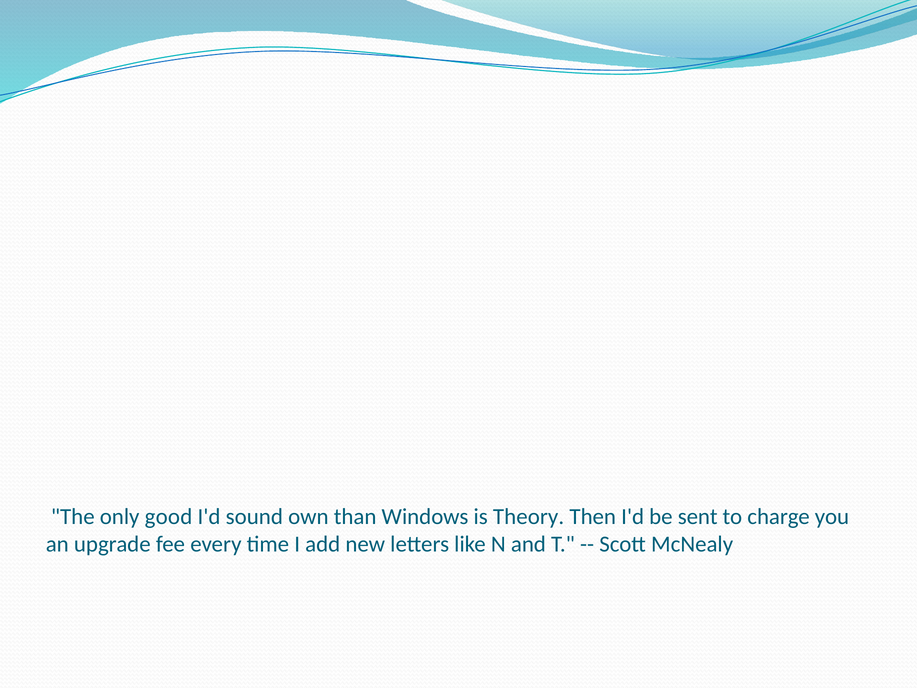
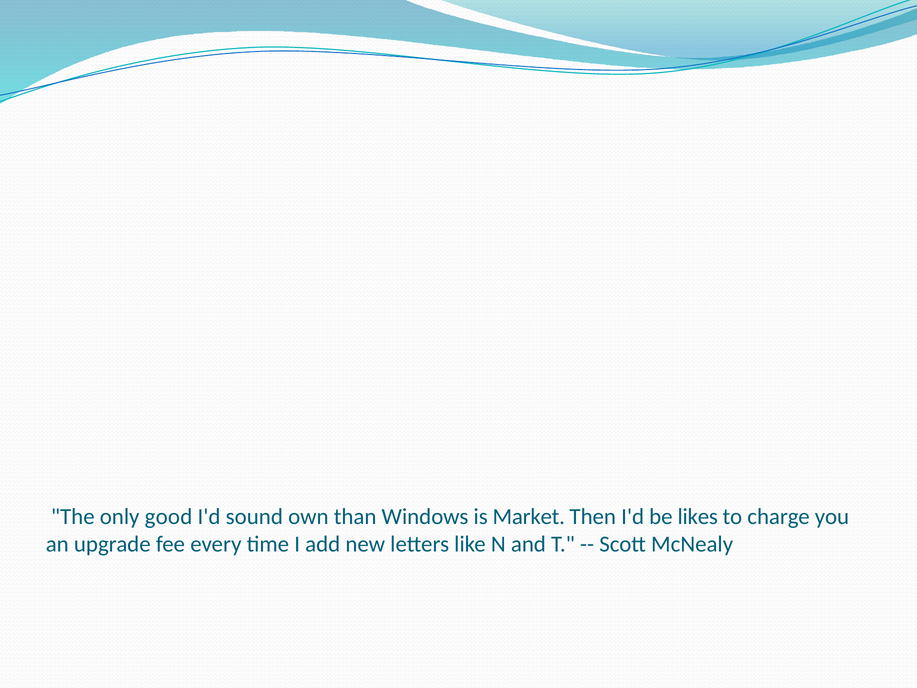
Theory: Theory -> Market
sent: sent -> likes
